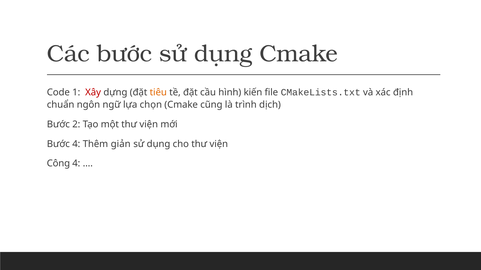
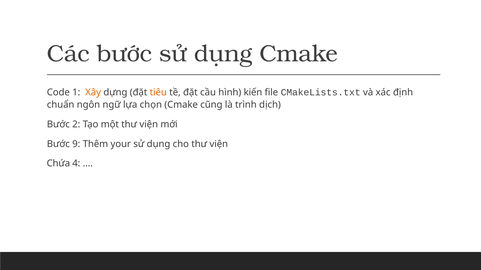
Xây colour: red -> orange
Bước 4: 4 -> 9
giản: giản -> your
Công: Công -> Chứa
